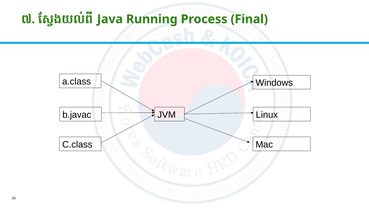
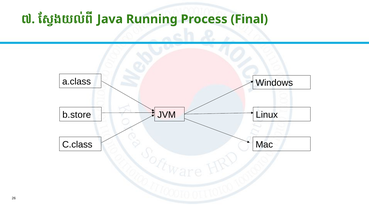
b.javac: b.javac -> b.store
